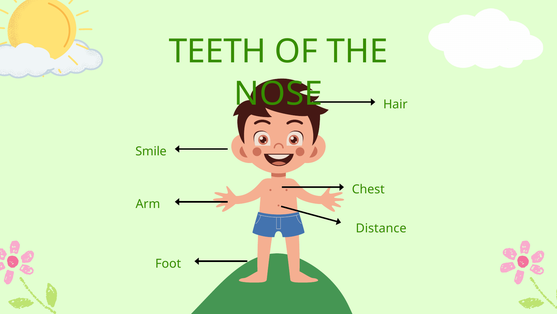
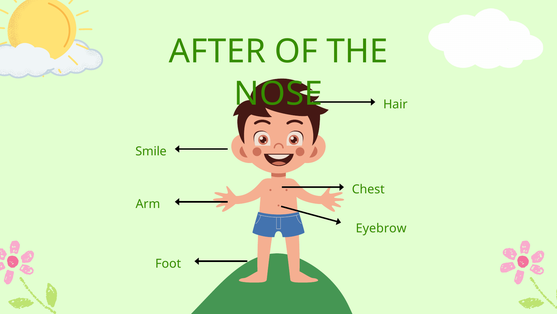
TEETH: TEETH -> AFTER
Distance: Distance -> Eyebrow
